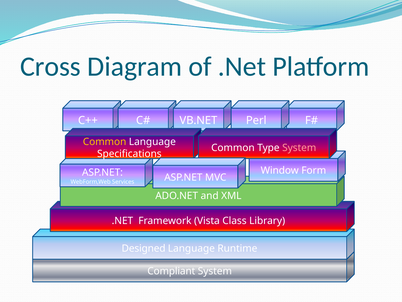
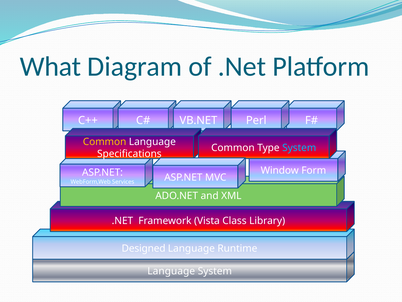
Cross: Cross -> What
System at (299, 148) colour: pink -> light blue
Compliant at (171, 271): Compliant -> Language
